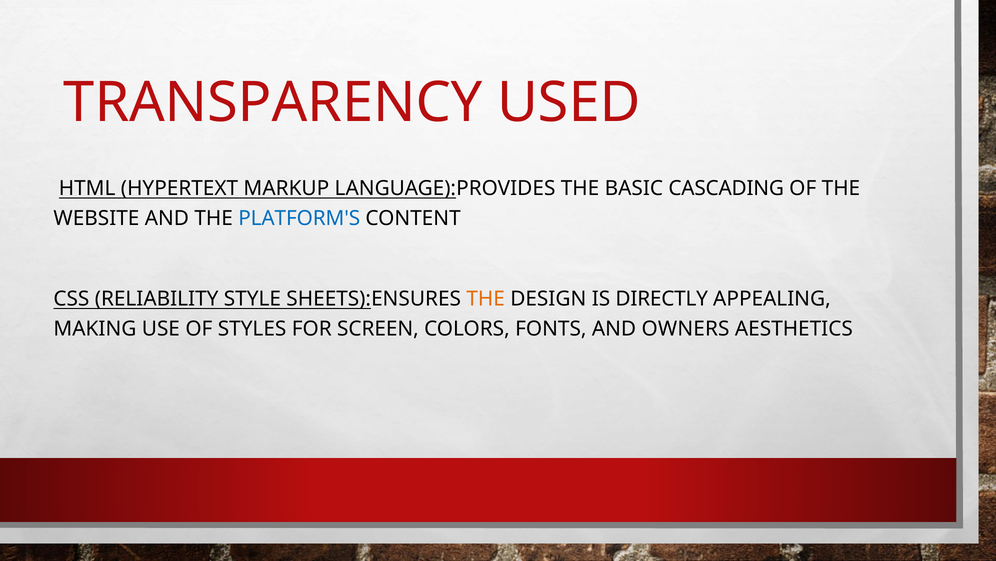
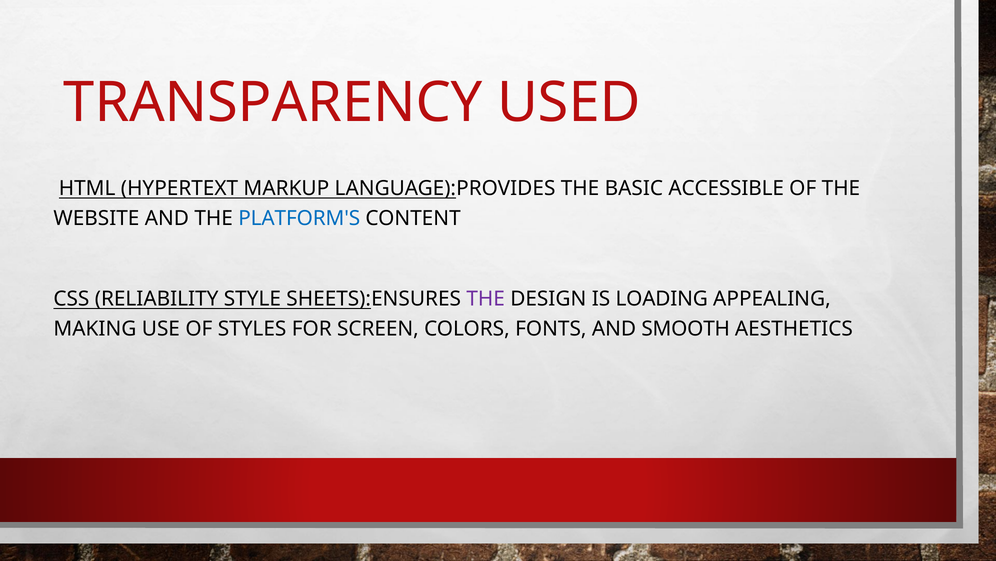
CASCADING: CASCADING -> ACCESSIBLE
THE at (486, 299) colour: orange -> purple
DIRECTLY: DIRECTLY -> LOADING
OWNERS: OWNERS -> SMOOTH
